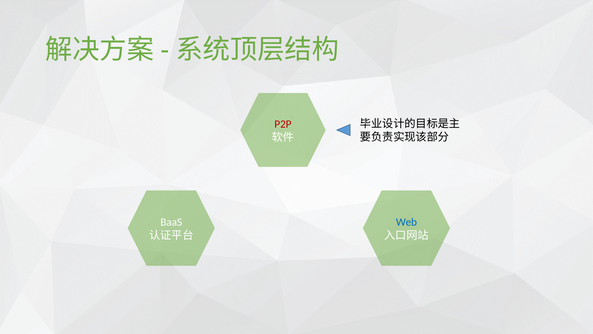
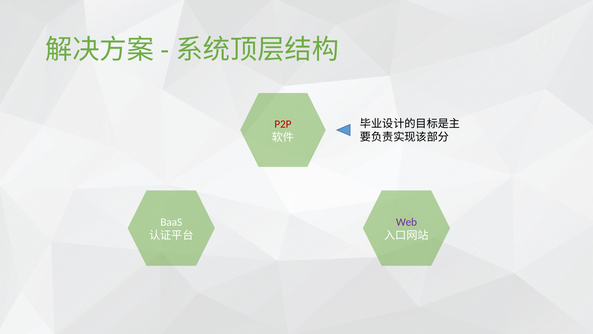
Web colour: blue -> purple
